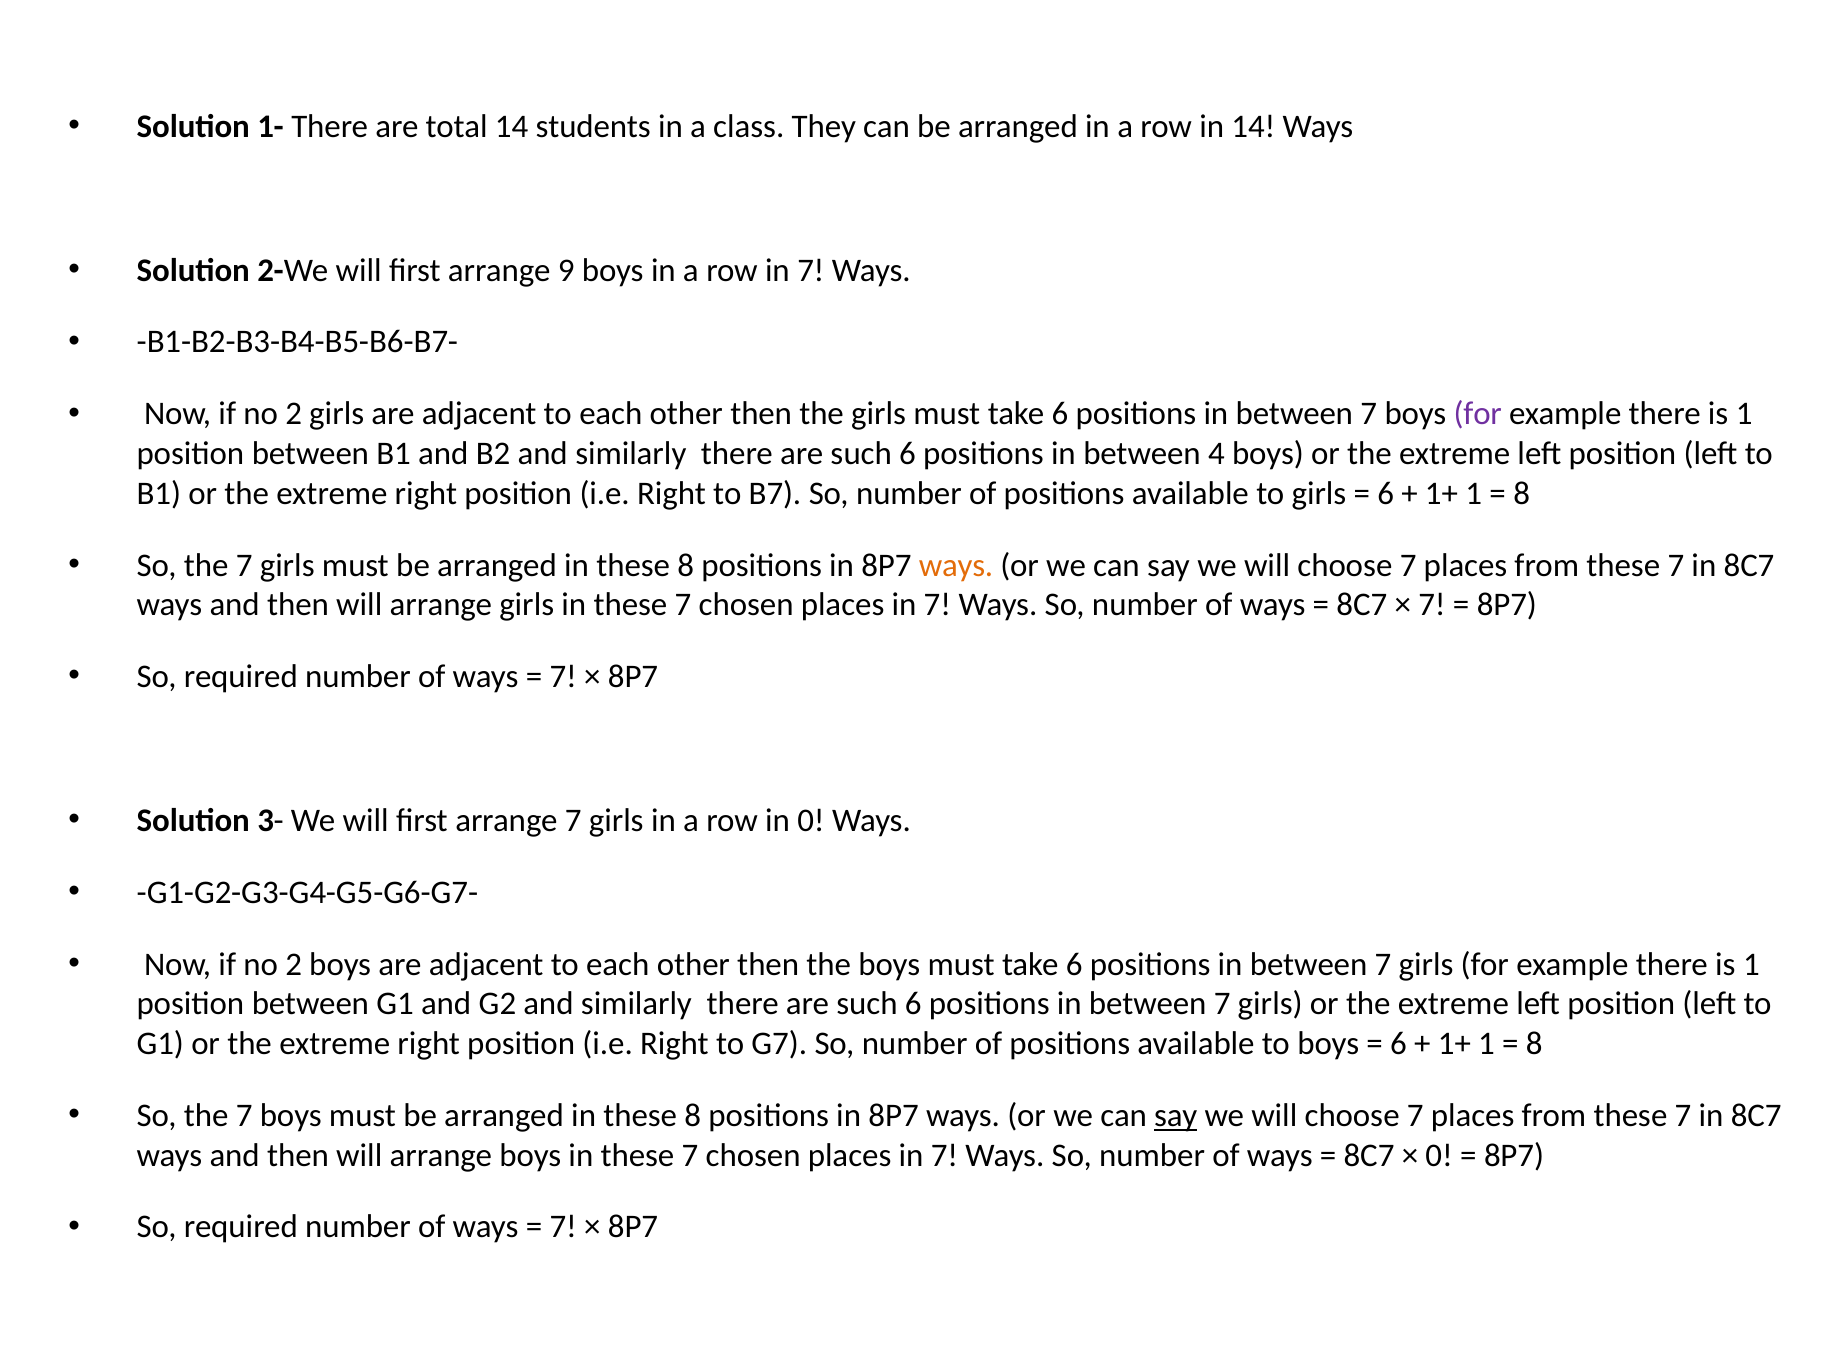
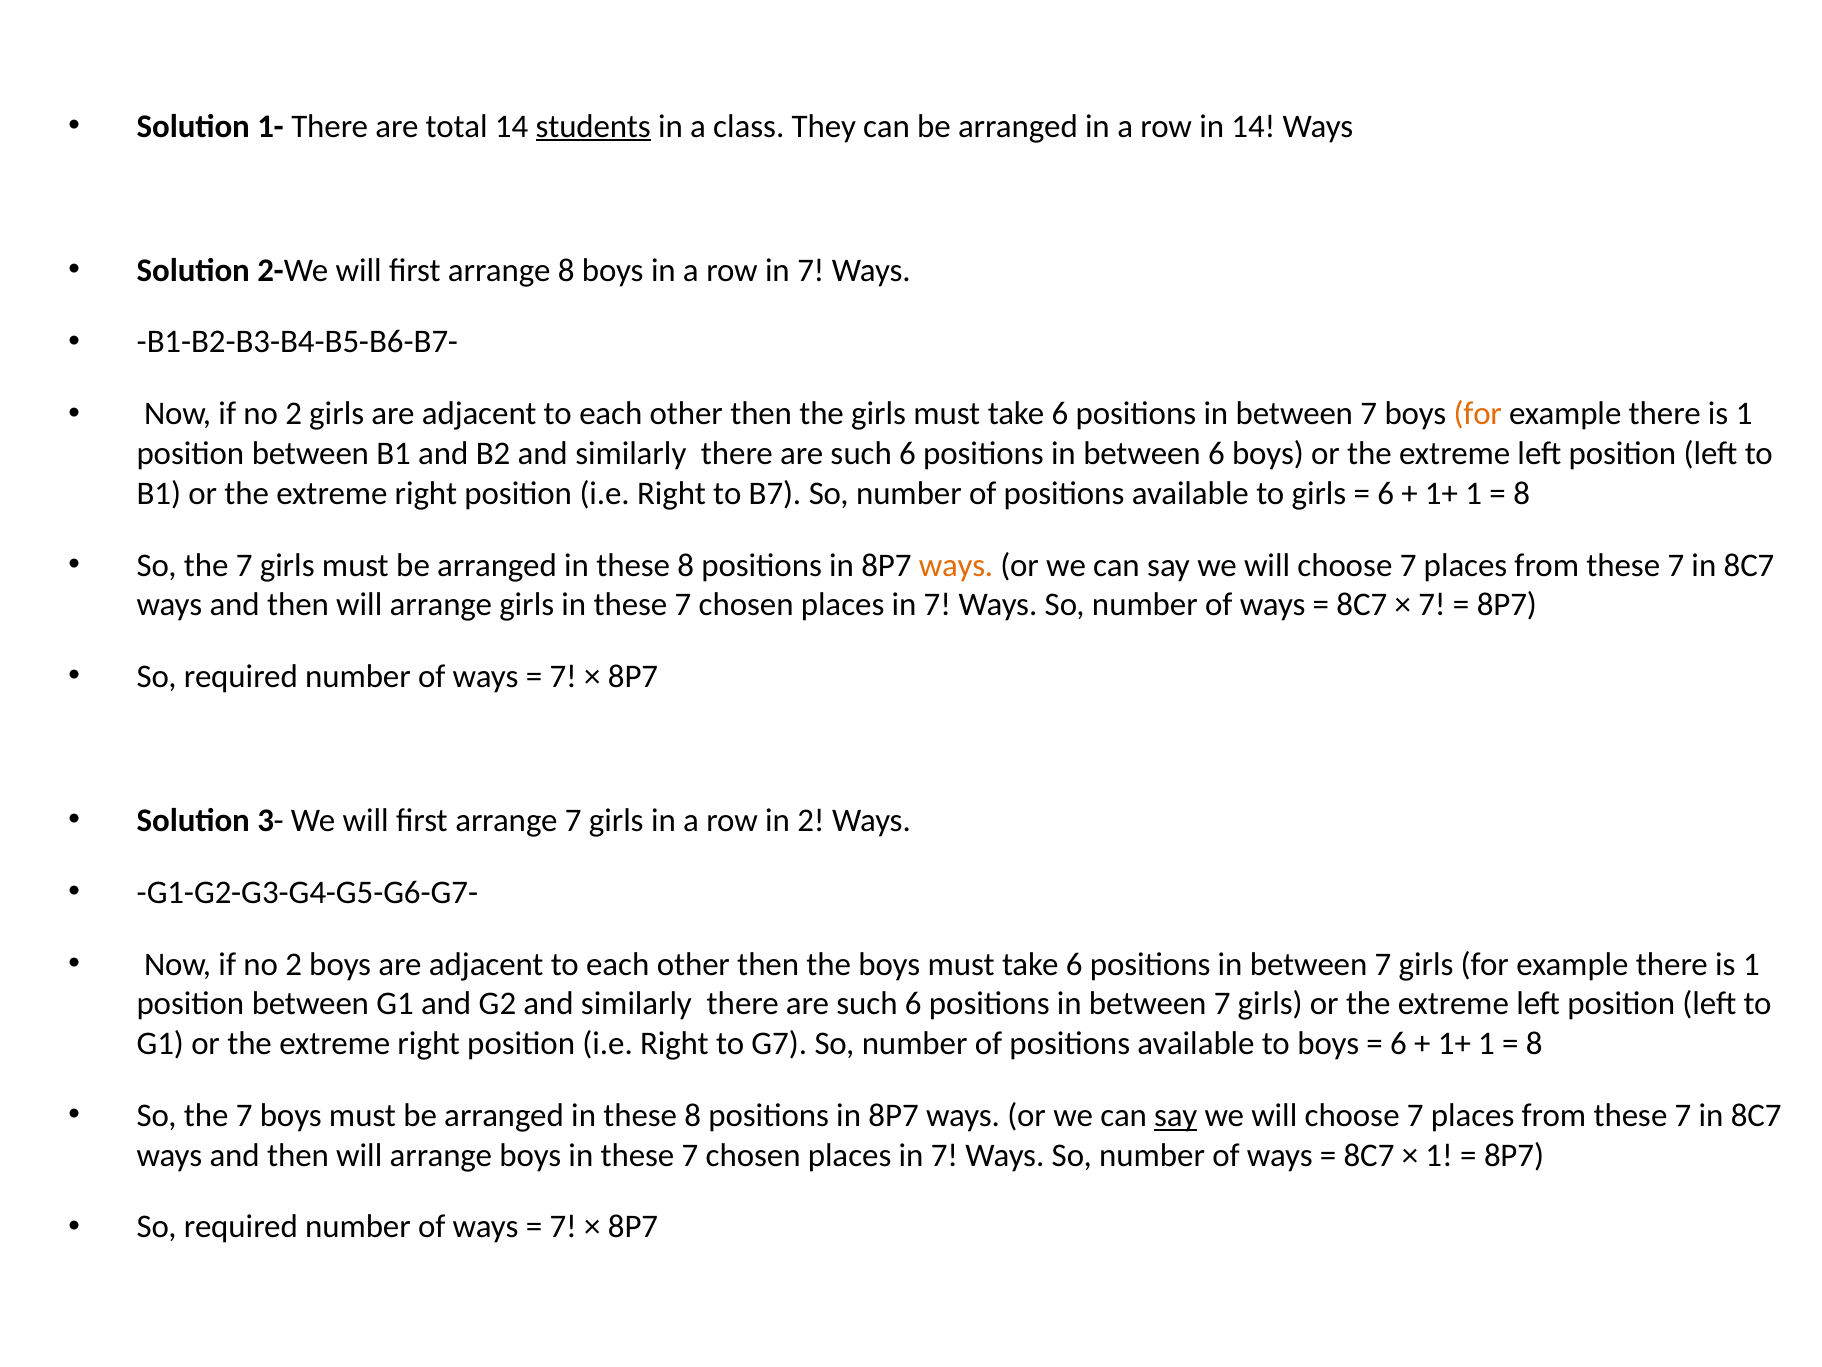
students underline: none -> present
arrange 9: 9 -> 8
for at (1478, 414) colour: purple -> orange
between 4: 4 -> 6
in 0: 0 -> 2
0 at (1439, 1155): 0 -> 1
